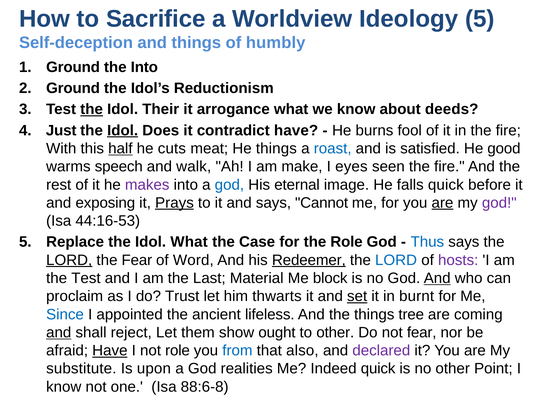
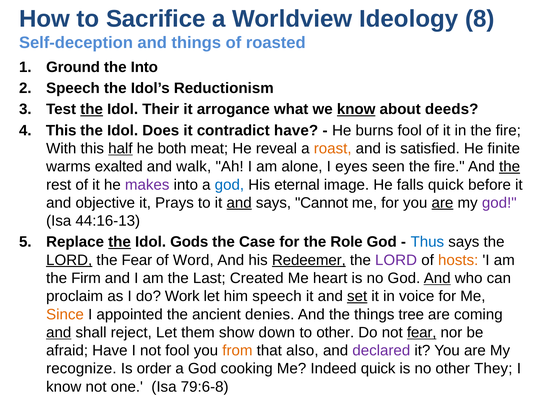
Ideology 5: 5 -> 8
humbly: humbly -> roasted
2 Ground: Ground -> Speech
know at (356, 109) underline: none -> present
Just at (61, 130): Just -> This
Idol at (123, 130) underline: present -> none
cuts: cuts -> both
He things: things -> reveal
roast colour: blue -> orange
good: good -> finite
speech: speech -> exalted
make: make -> alone
the at (510, 167) underline: none -> present
exposing: exposing -> objective
Prays underline: present -> none
and at (239, 203) underline: none -> present
44:16-53: 44:16-53 -> 44:16-13
the at (120, 242) underline: none -> present
Idol What: What -> Gods
LORD at (396, 260) colour: blue -> purple
hosts colour: purple -> orange
the Test: Test -> Firm
Material: Material -> Created
block: block -> heart
Trust: Trust -> Work
him thwarts: thwarts -> speech
burnt: burnt -> voice
Since colour: blue -> orange
lifeless: lifeless -> denies
ought: ought -> down
fear at (422, 333) underline: none -> present
Have at (110, 351) underline: present -> none
not role: role -> fool
from colour: blue -> orange
substitute: substitute -> recognize
upon: upon -> order
realities: realities -> cooking
Point: Point -> They
88:6-8: 88:6-8 -> 79:6-8
